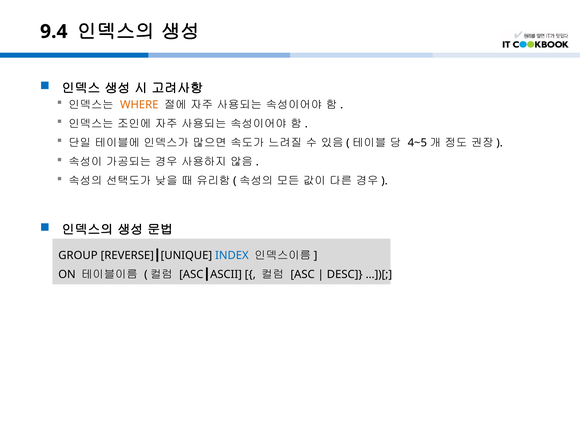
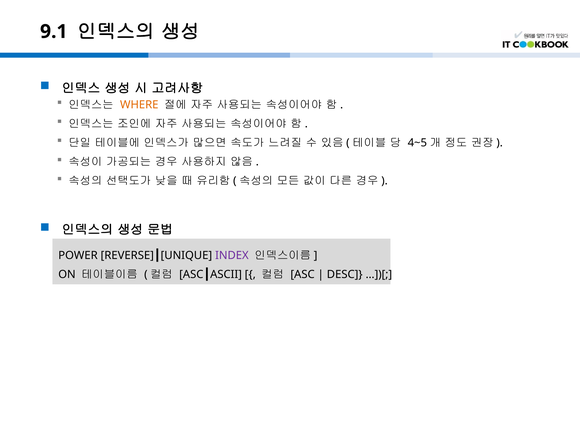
9.4: 9.4 -> 9.1
GROUP: GROUP -> POWER
INDEX colour: blue -> purple
